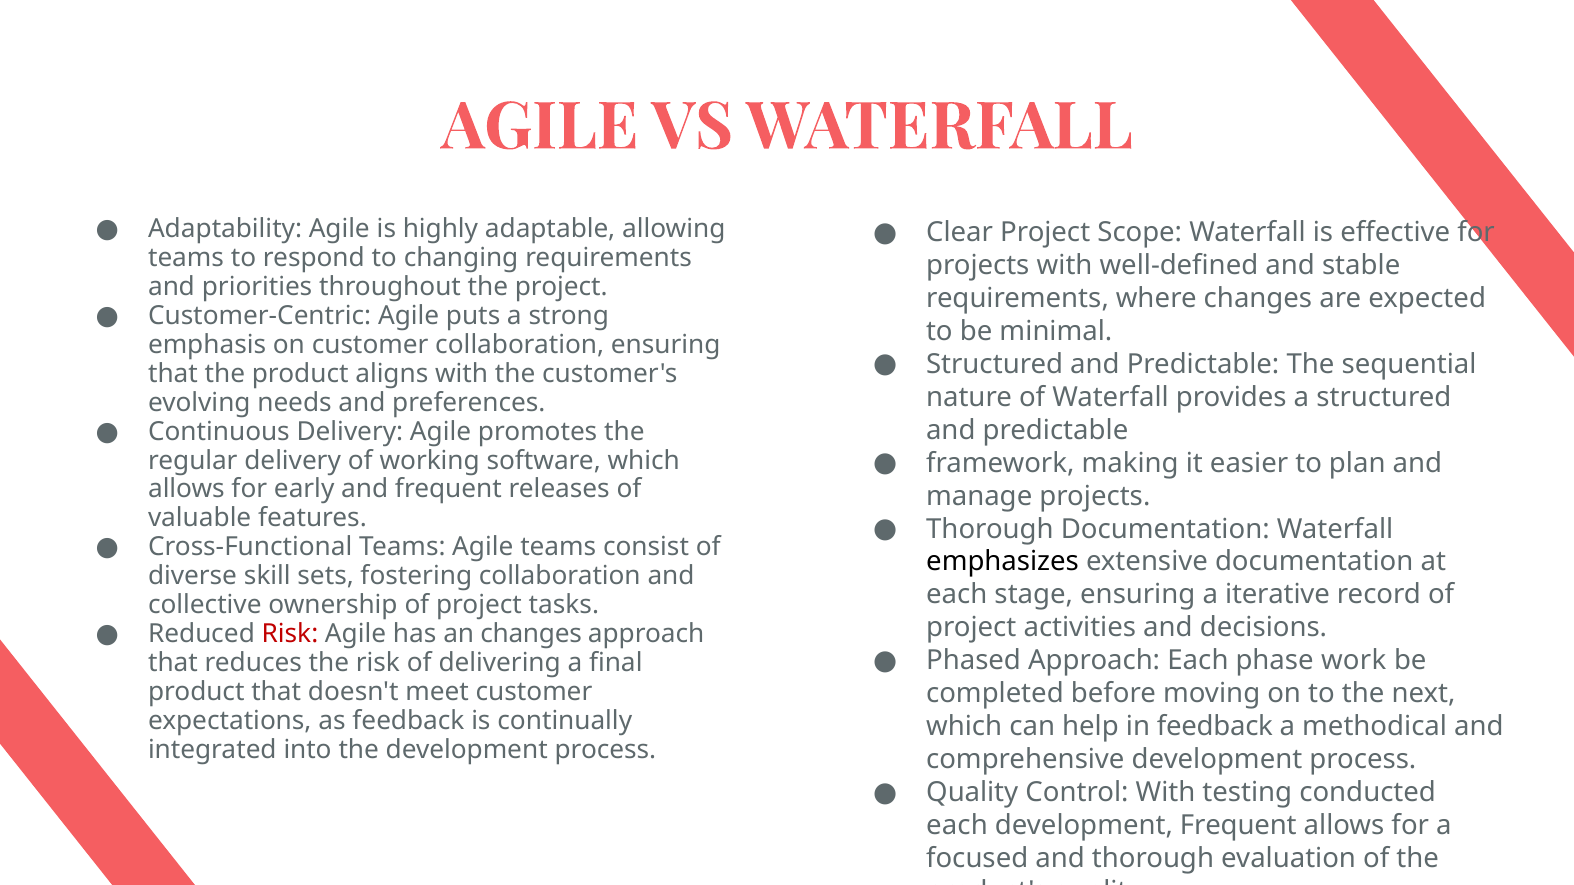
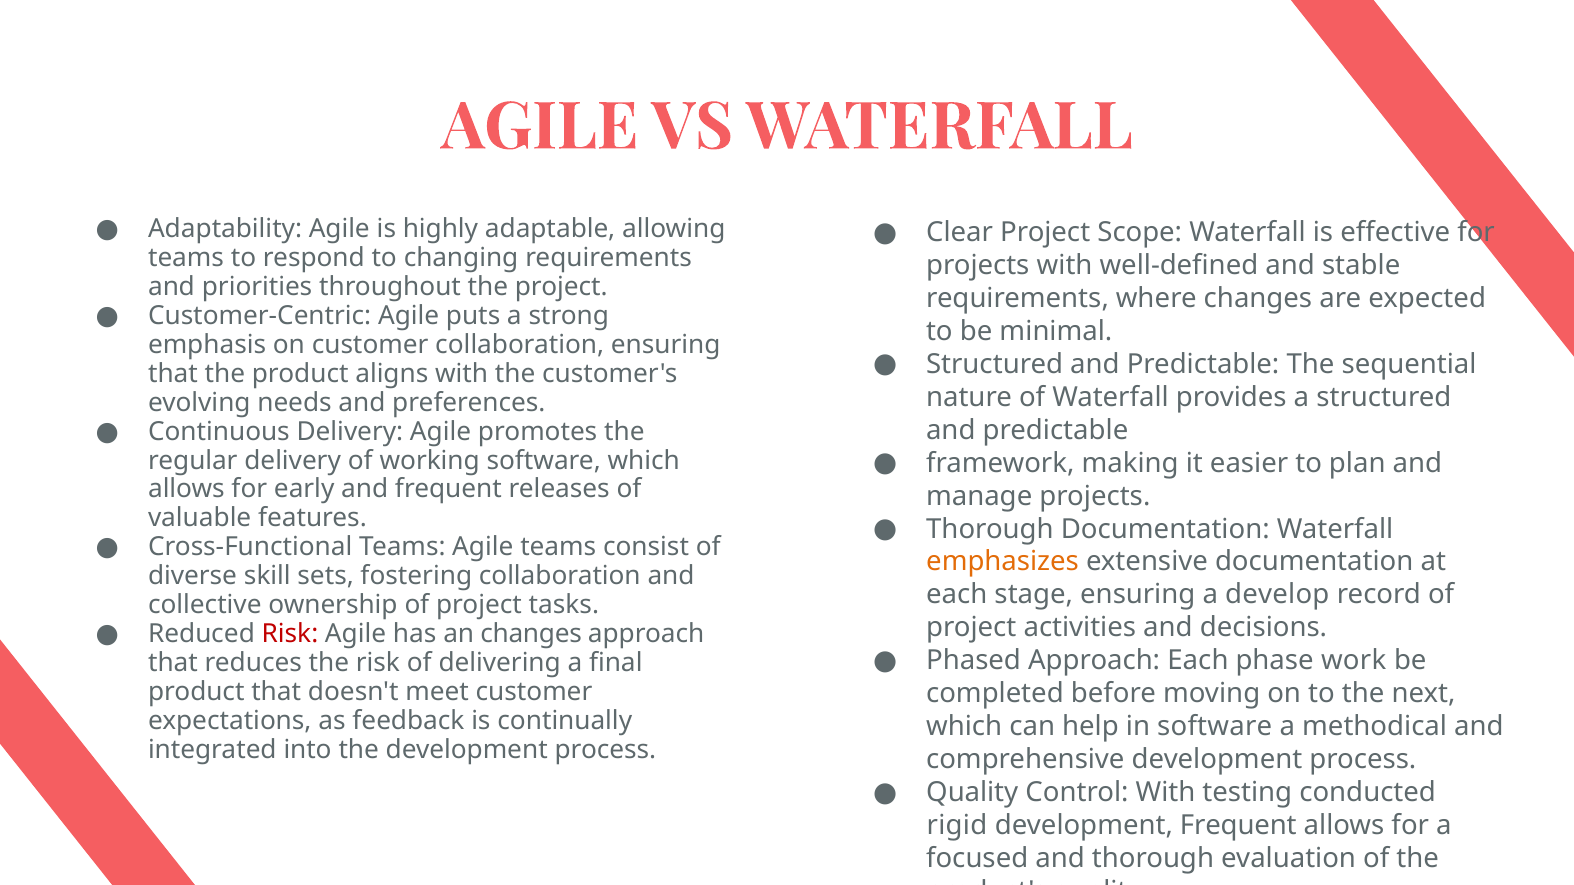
emphasizes colour: black -> orange
iterative: iterative -> develop
in feedback: feedback -> software
each at (957, 826): each -> rigid
